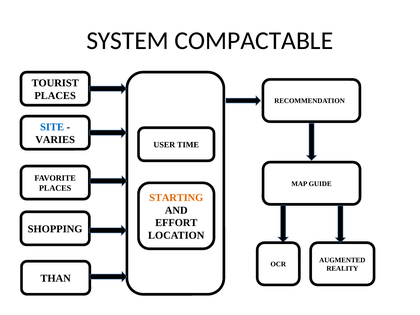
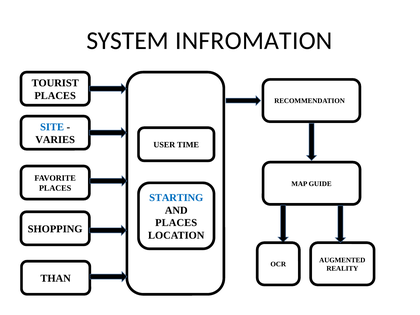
COMPACTABLE: COMPACTABLE -> INFROMATION
STARTING colour: orange -> blue
EFFORT at (176, 223): EFFORT -> PLACES
